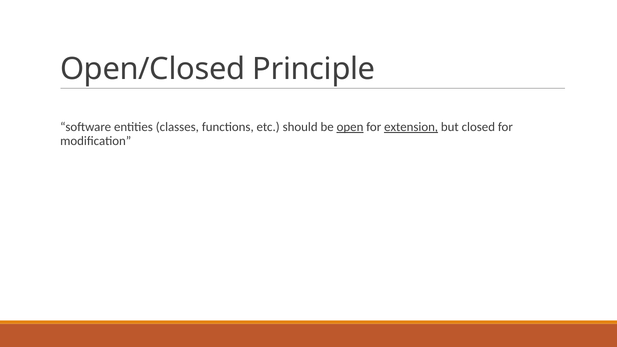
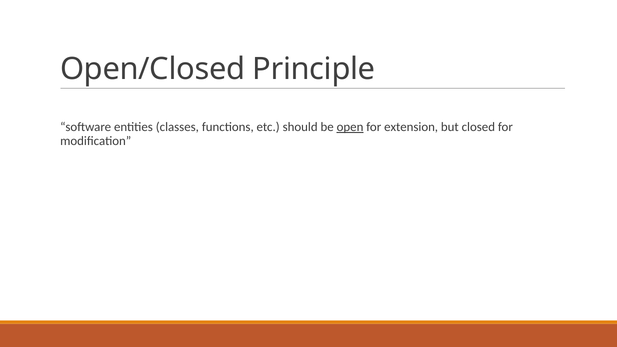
extension underline: present -> none
